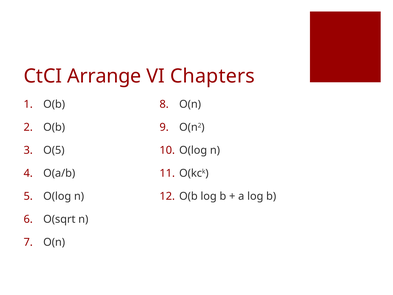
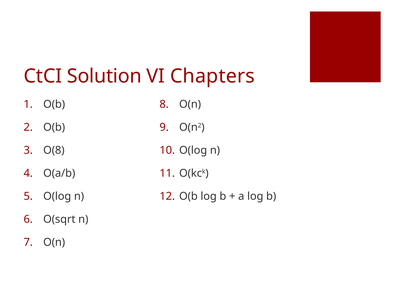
Arrange: Arrange -> Solution
O(5: O(5 -> O(8
